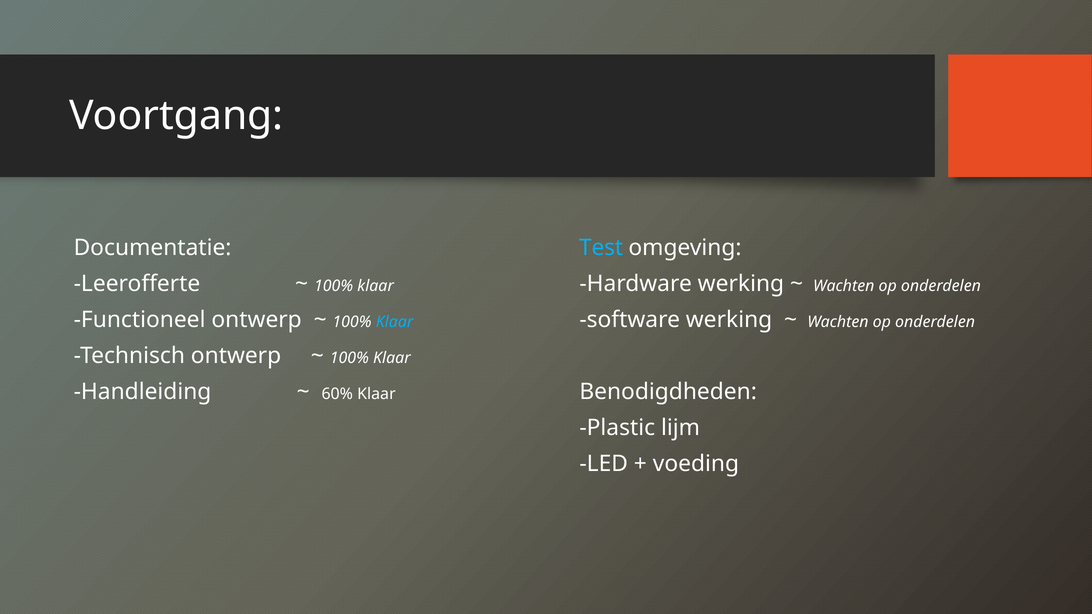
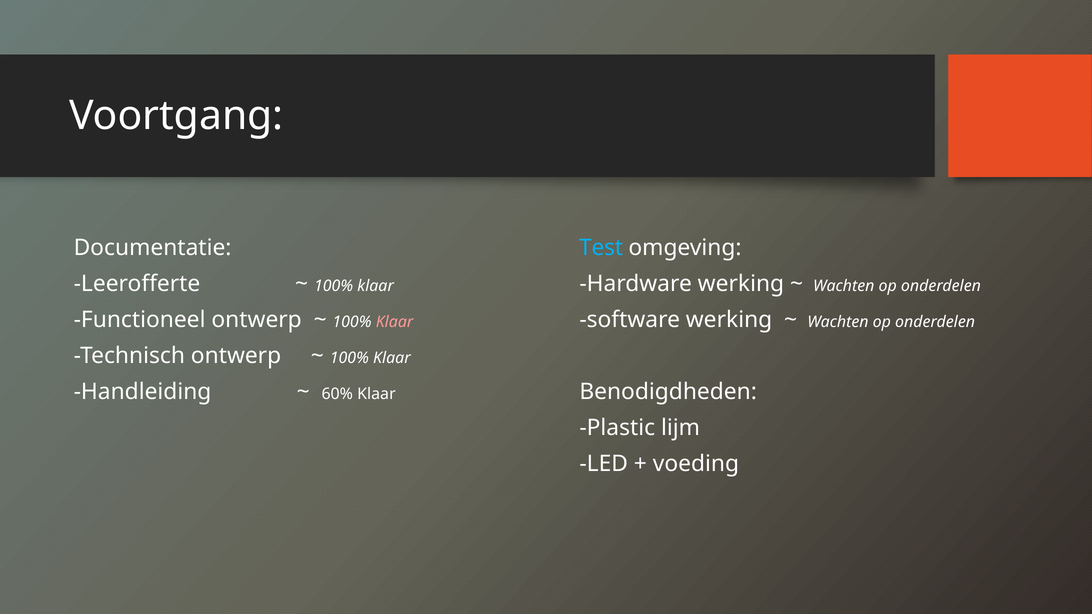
Klaar at (395, 322) colour: light blue -> pink
